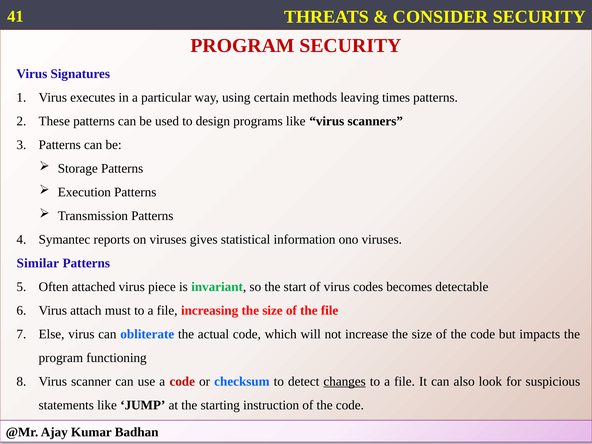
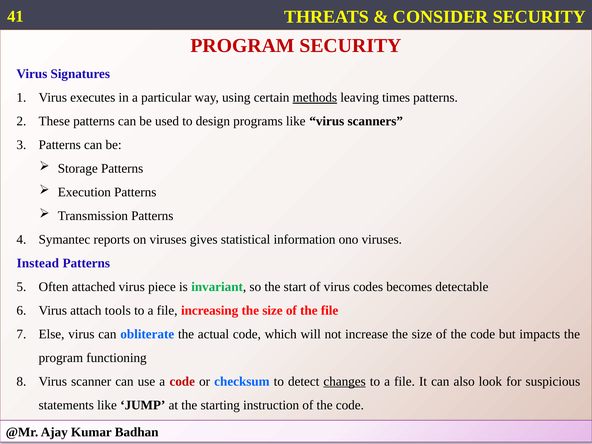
methods underline: none -> present
Similar: Similar -> Instead
must: must -> tools
